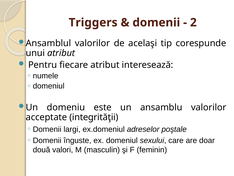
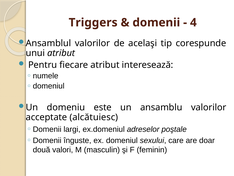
2: 2 -> 4
integrităţii: integrităţii -> alcătuiesc
